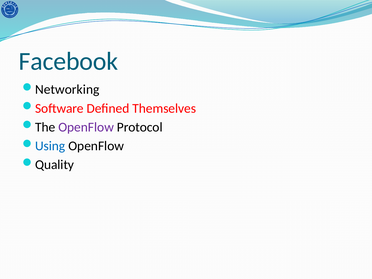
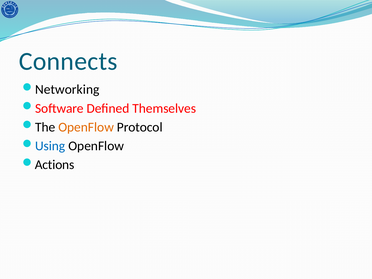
Facebook: Facebook -> Connects
OpenFlow at (86, 127) colour: purple -> orange
Quality: Quality -> Actions
